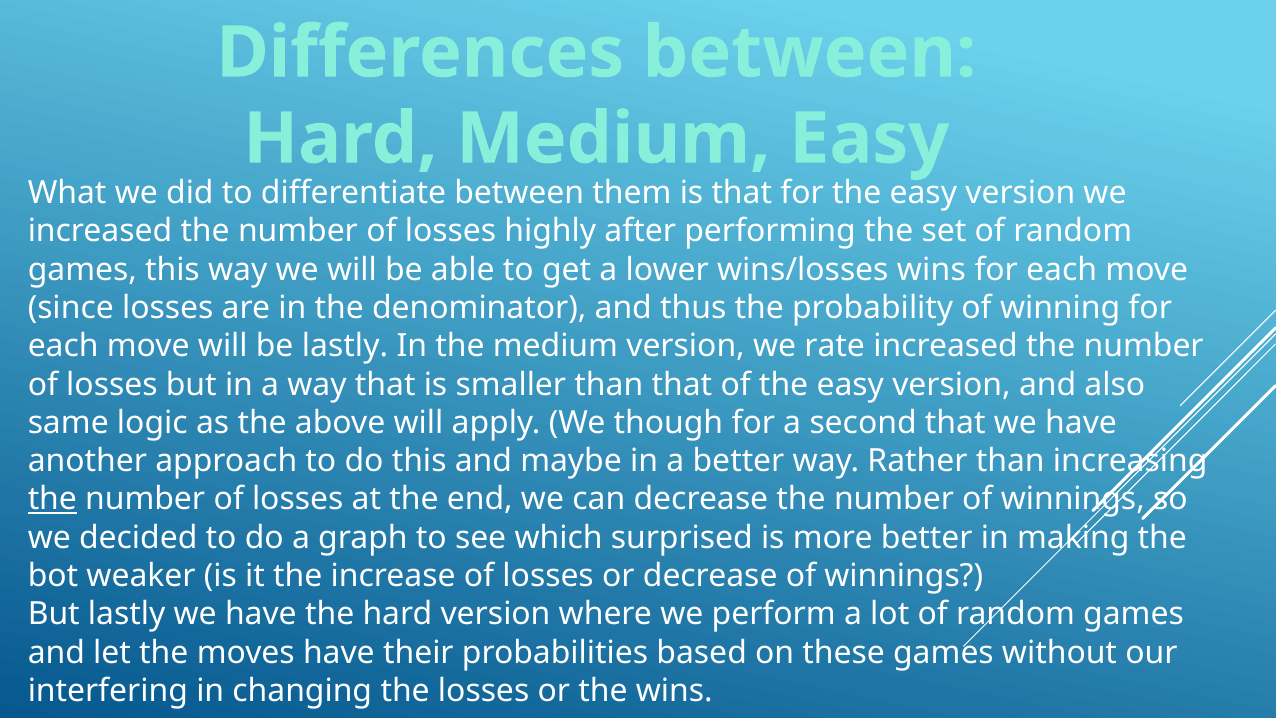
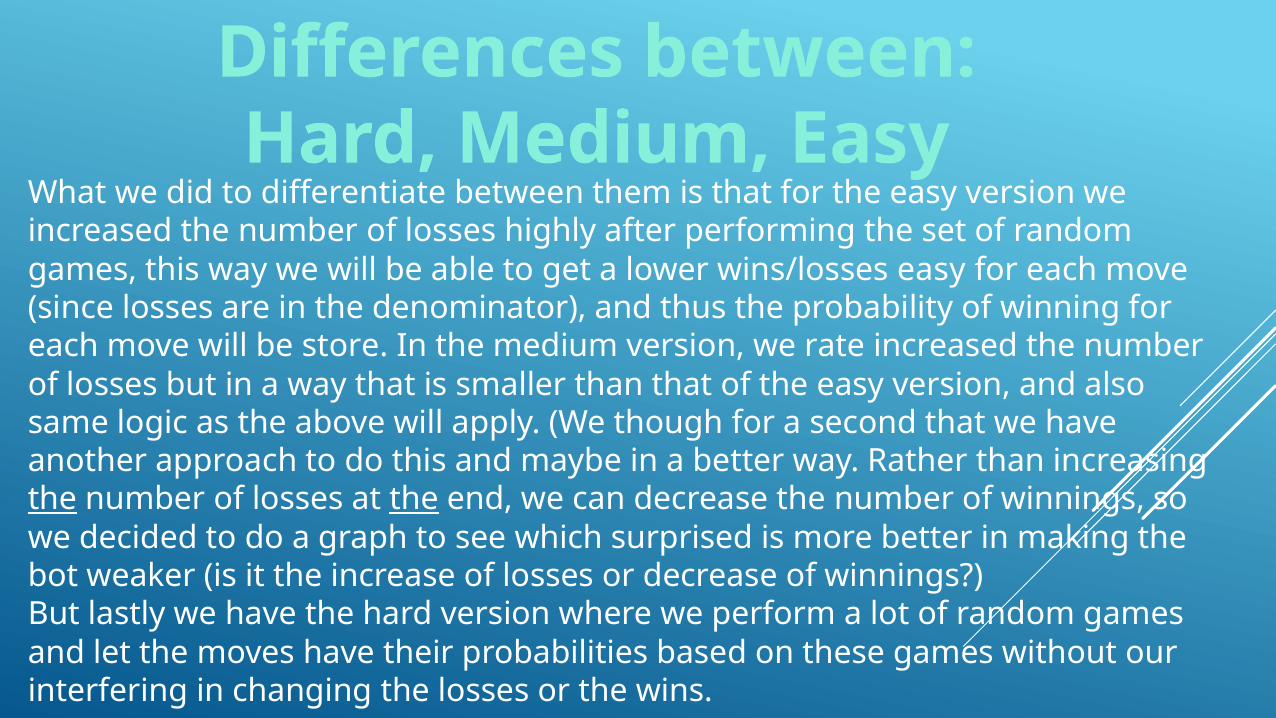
wins/losses wins: wins -> easy
be lastly: lastly -> store
the at (414, 499) underline: none -> present
